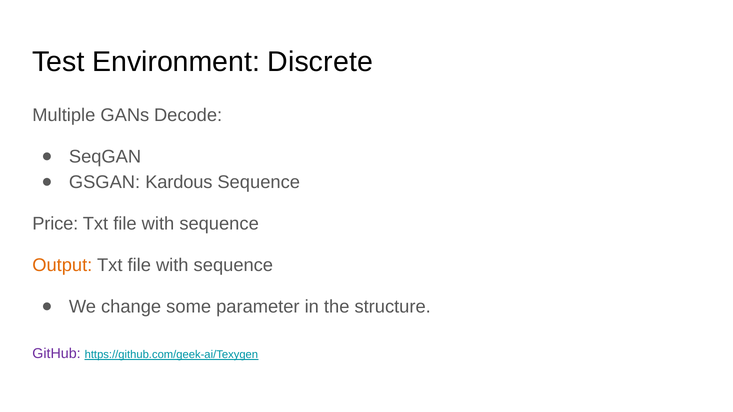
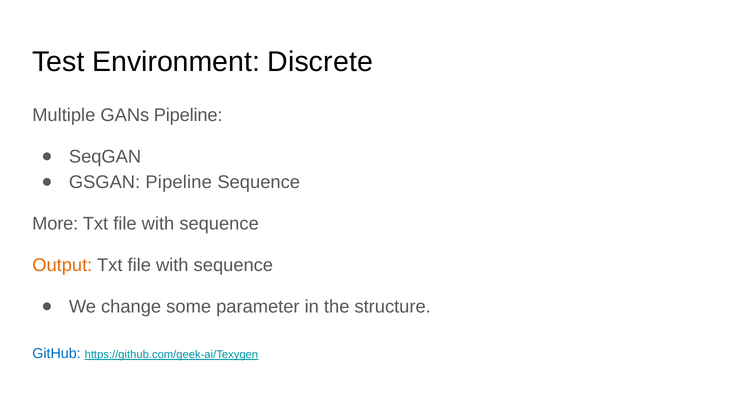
GANs Decode: Decode -> Pipeline
GSGAN Kardous: Kardous -> Pipeline
Price: Price -> More
GitHub colour: purple -> blue
